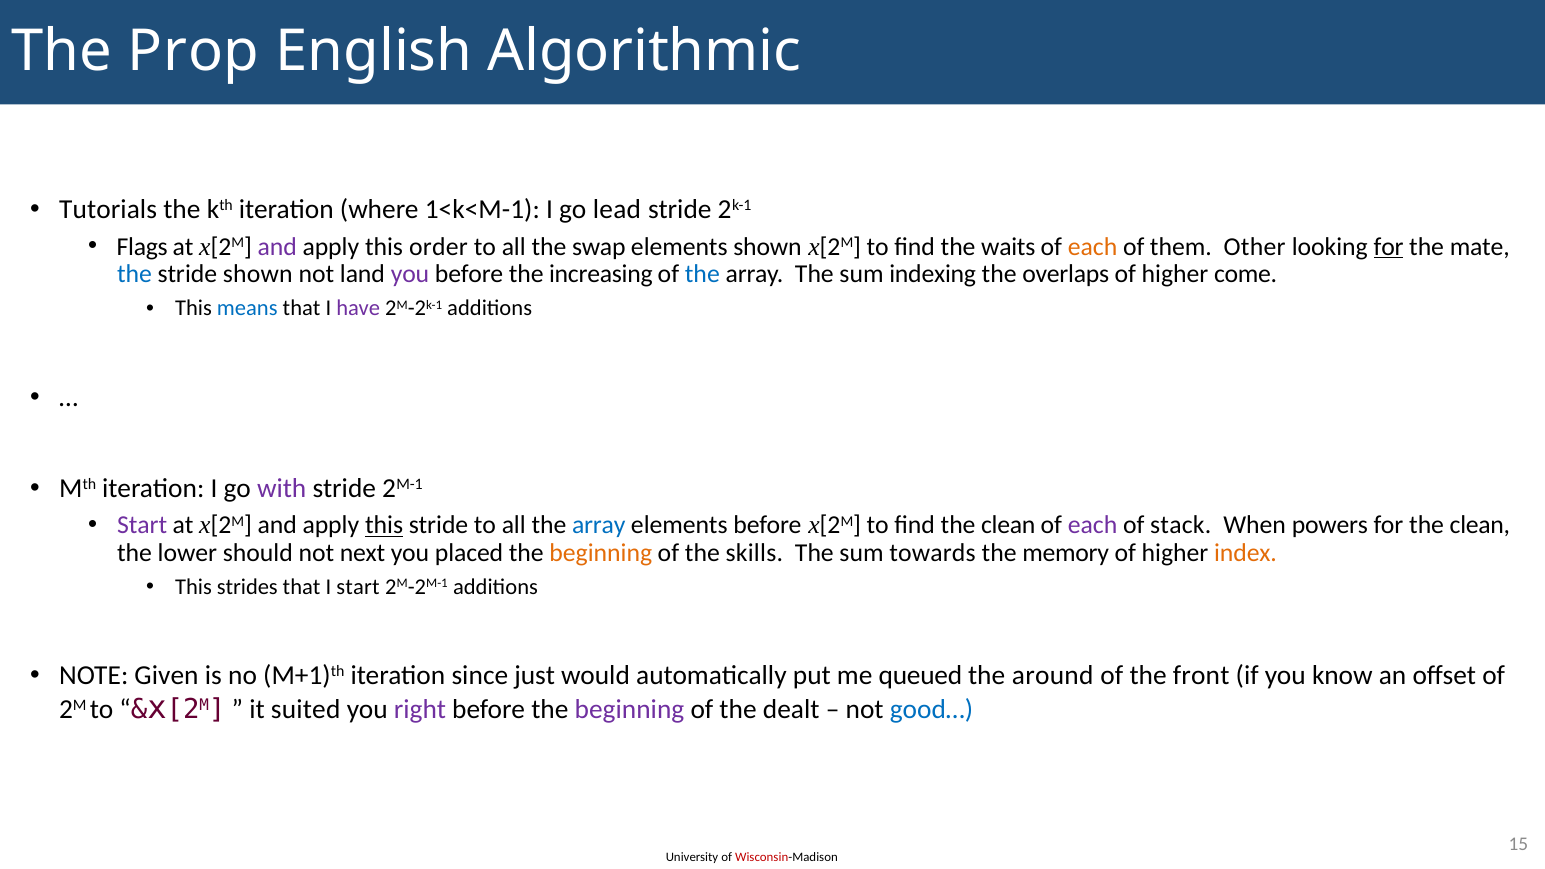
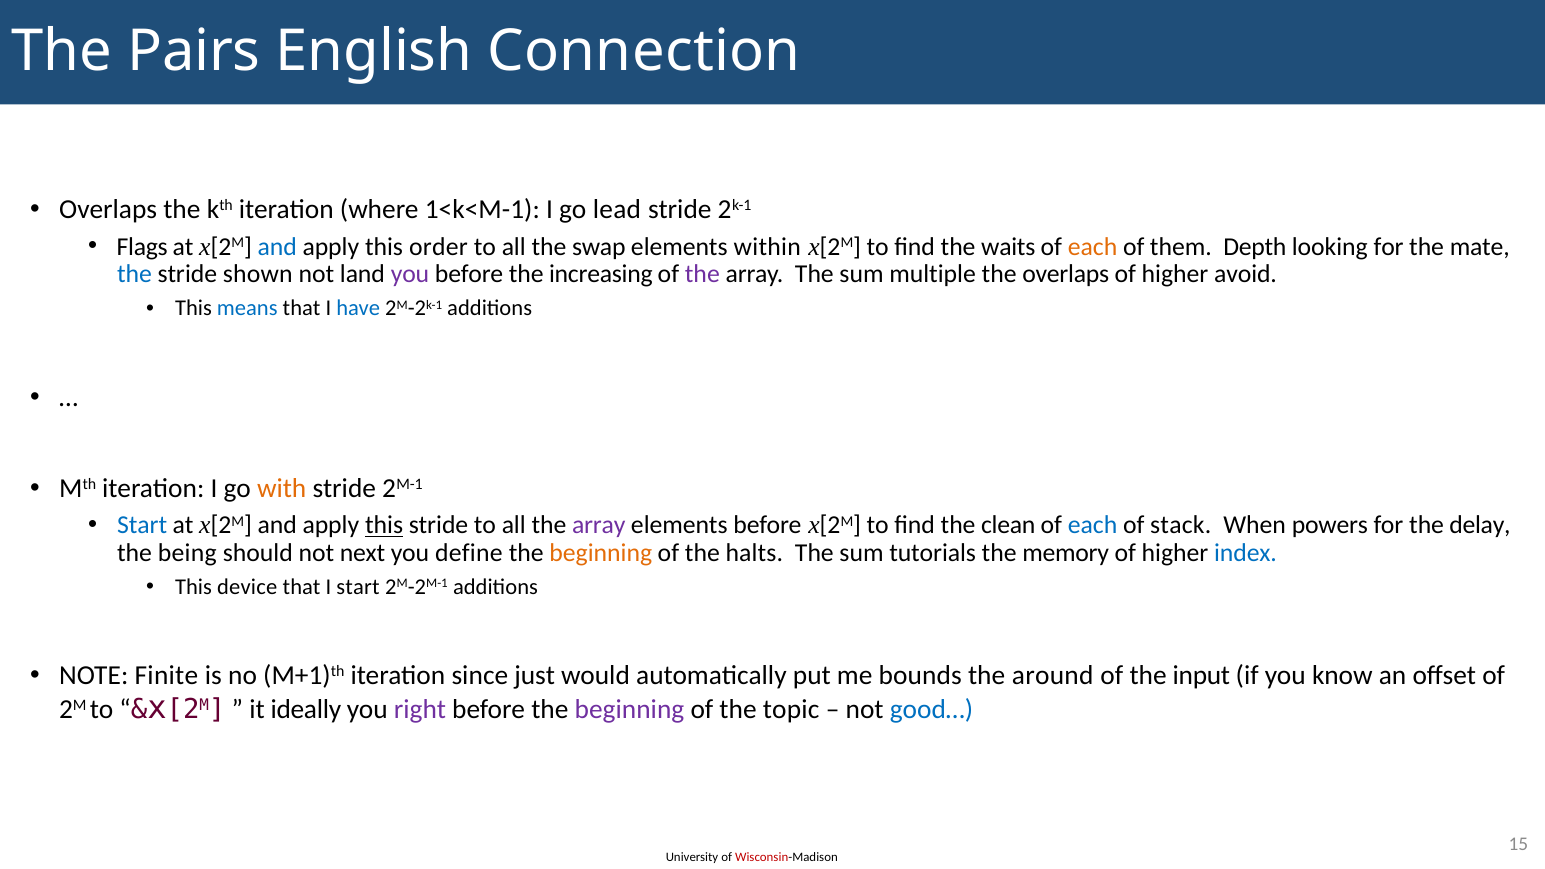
Prop: Prop -> Pairs
Algorithmic: Algorithmic -> Connection
Tutorials at (108, 210): Tutorials -> Overlaps
and at (277, 247) colour: purple -> blue
elements shown: shown -> within
Other: Other -> Depth
for at (1389, 247) underline: present -> none
the at (702, 274) colour: blue -> purple
indexing: indexing -> multiple
come: come -> avoid
have colour: purple -> blue
with colour: purple -> orange
Start at (142, 525) colour: purple -> blue
array at (599, 525) colour: blue -> purple
each at (1093, 525) colour: purple -> blue
for the clean: clean -> delay
lower: lower -> being
placed: placed -> define
skills: skills -> halts
towards: towards -> tutorials
index colour: orange -> blue
strides: strides -> device
Given: Given -> Finite
queued: queued -> bounds
front: front -> input
suited: suited -> ideally
dealt: dealt -> topic
